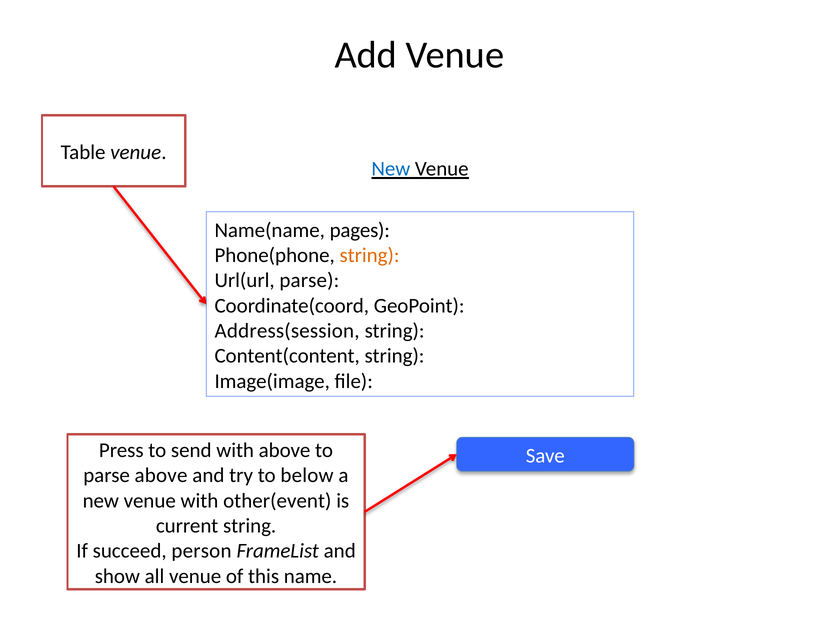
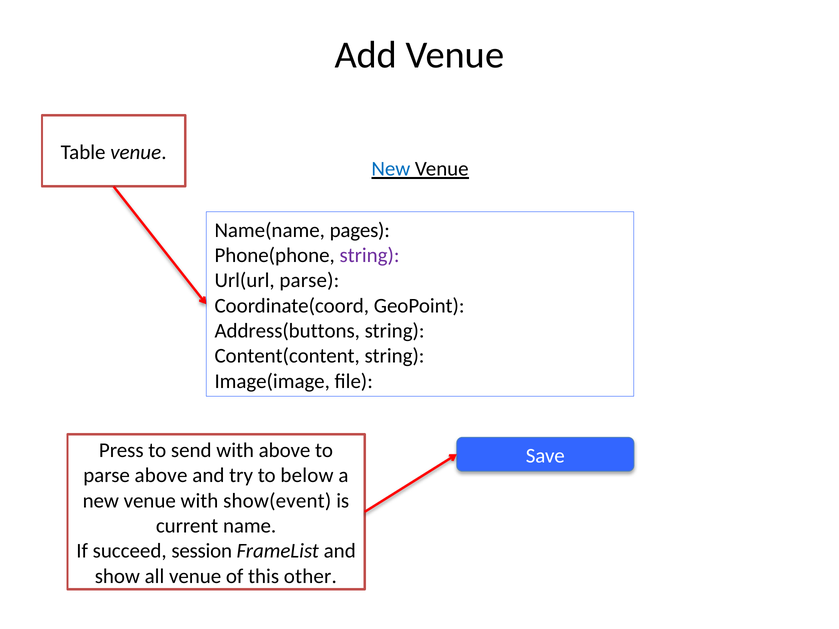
string at (370, 255) colour: orange -> purple
Address(session: Address(session -> Address(buttons
other(event: other(event -> show(event
current string: string -> name
person: person -> session
name: name -> other
